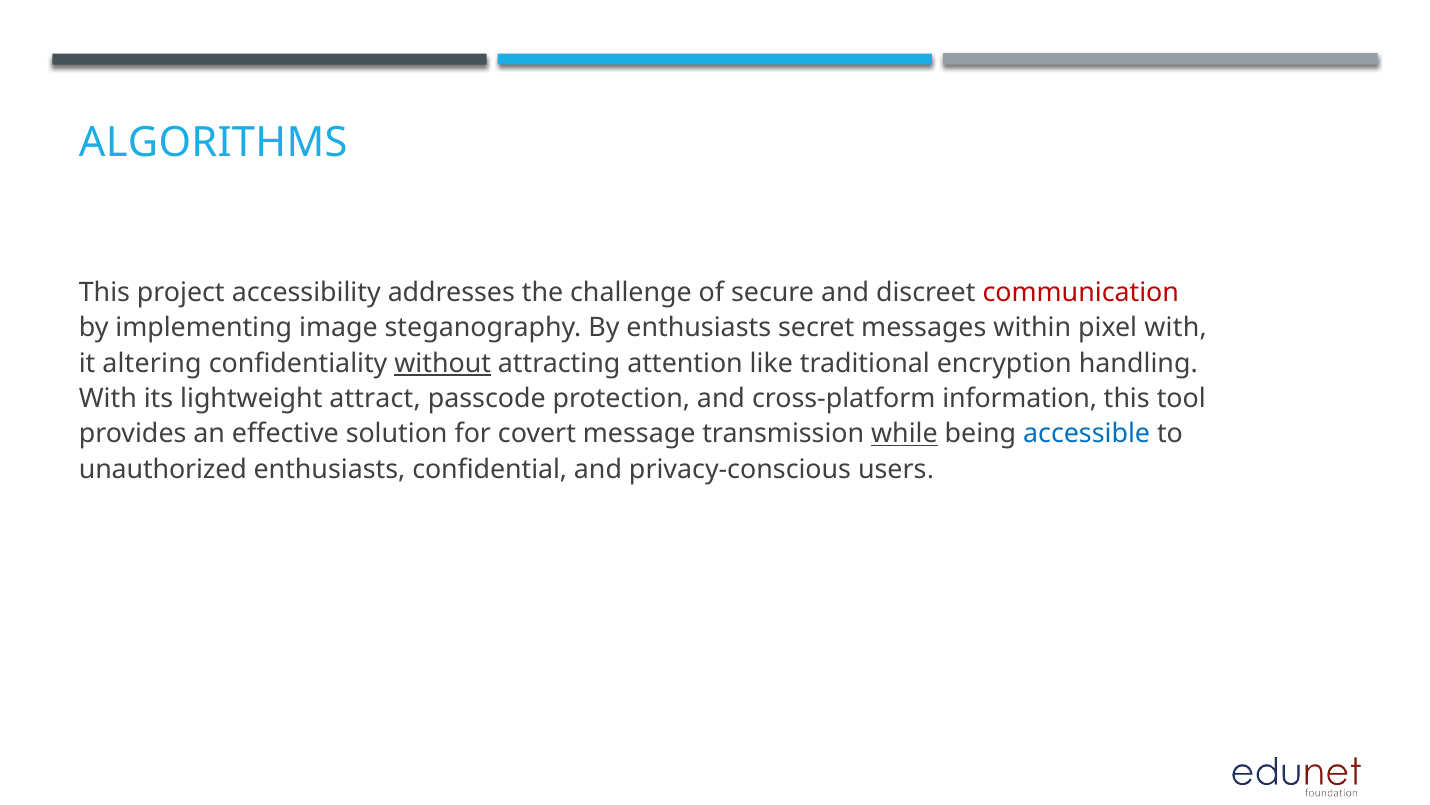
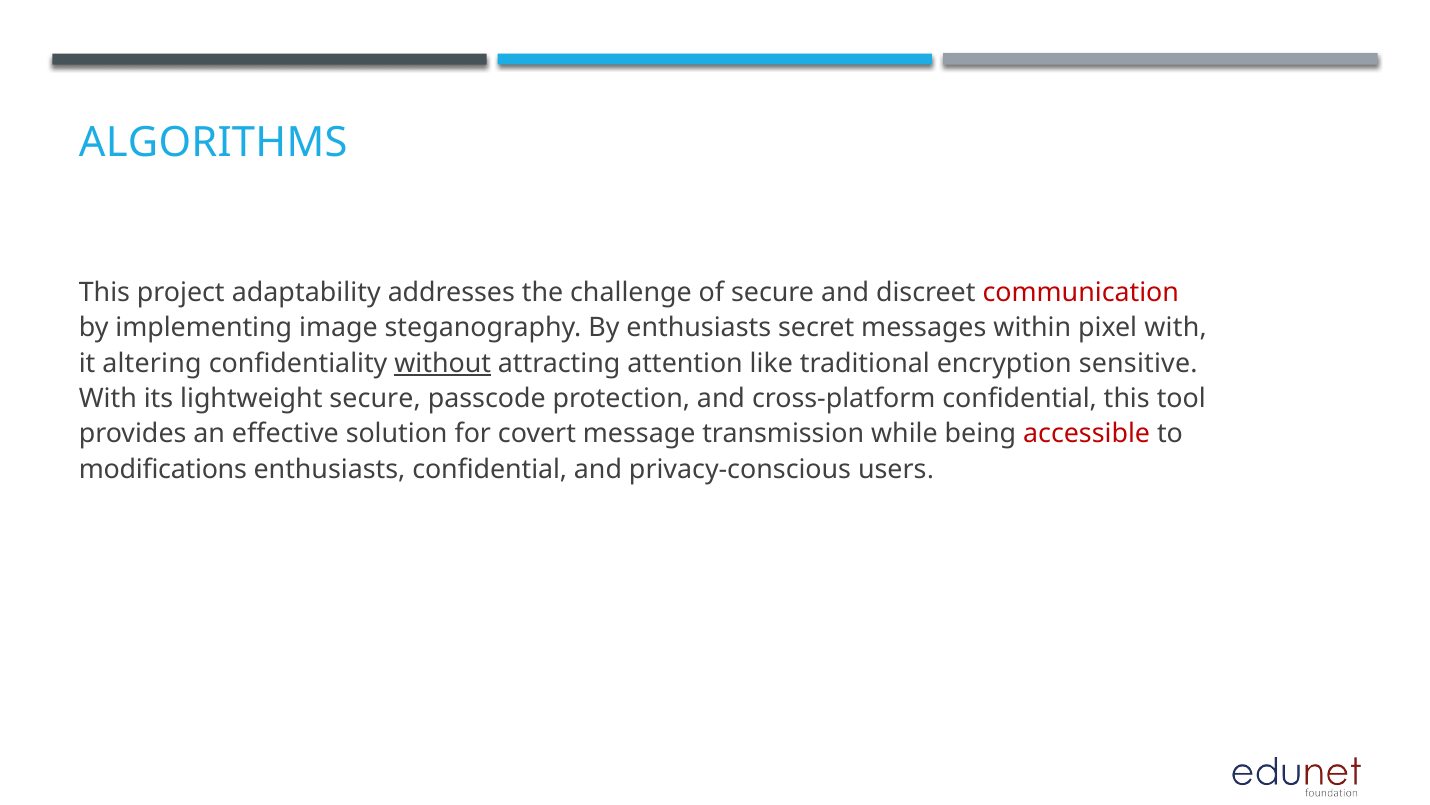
accessibility: accessibility -> adaptability
handling: handling -> sensitive
lightweight attract: attract -> secure
cross-platform information: information -> confidential
while underline: present -> none
accessible colour: blue -> red
unauthorized: unauthorized -> modifications
